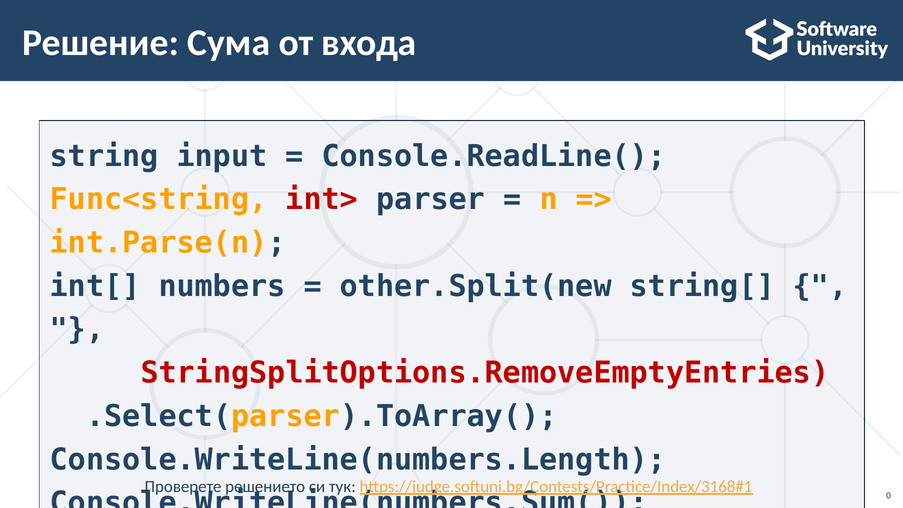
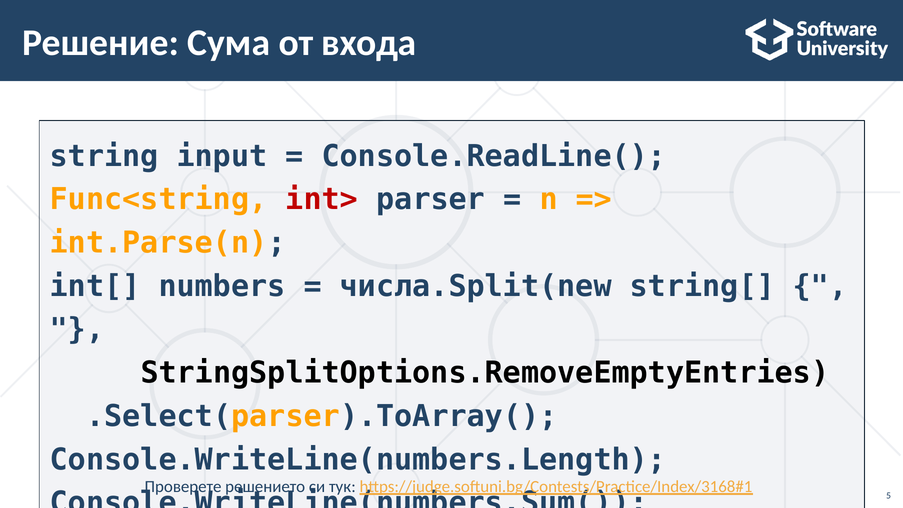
other.Split(new: other.Split(new -> числа.Split(new
StringSplitOptions.RemoveEmptyEntries colour: red -> black
0: 0 -> 5
